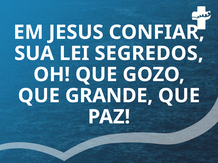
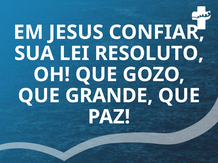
SEGREDOS: SEGREDOS -> RESOLUTO
